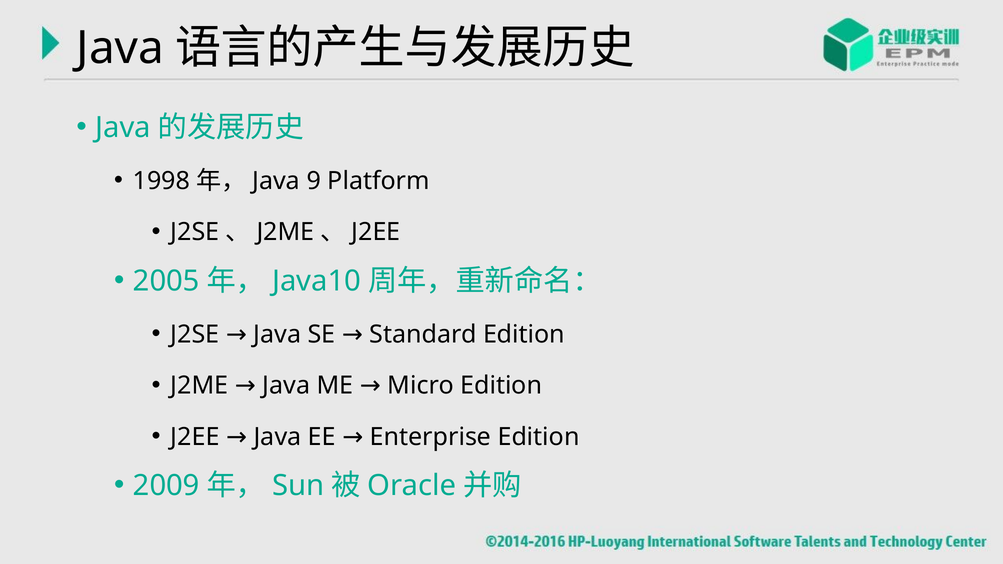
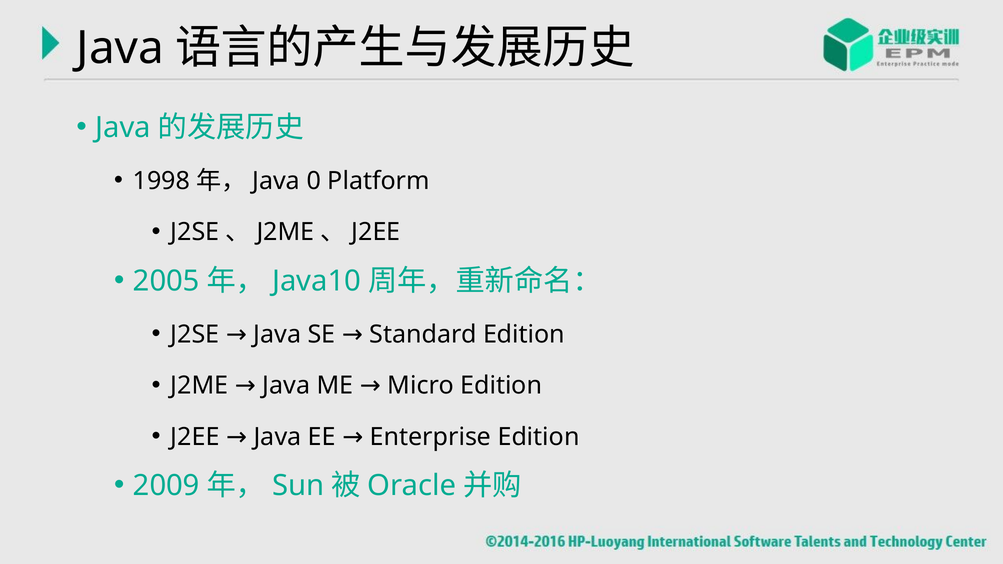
9: 9 -> 0
